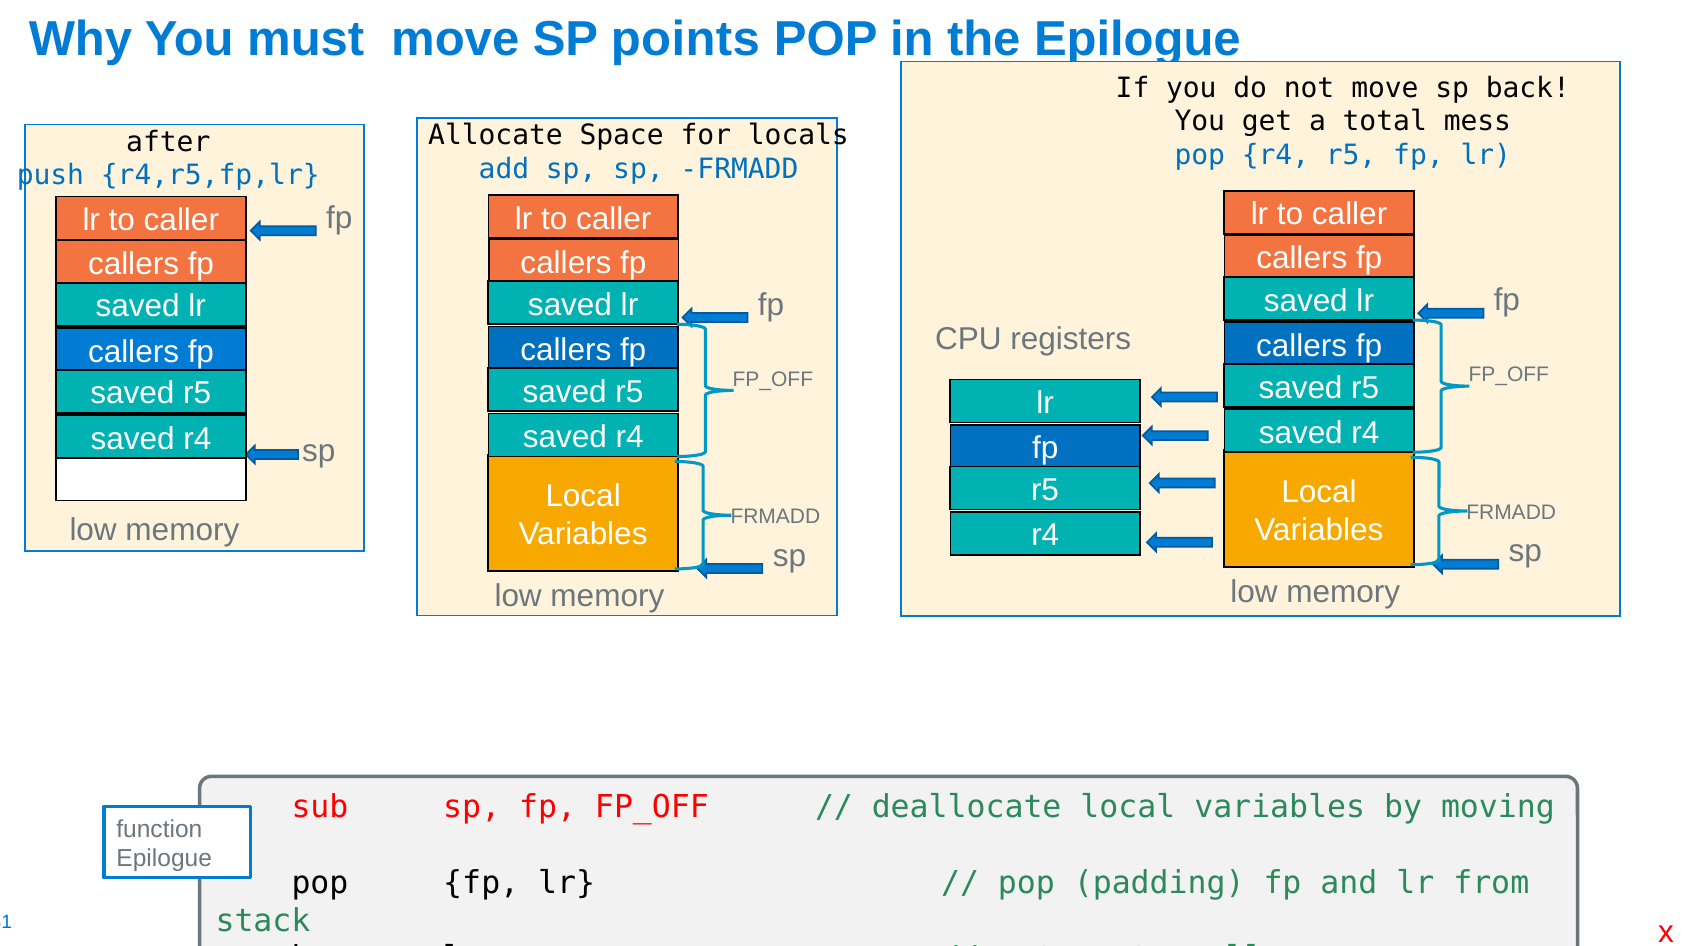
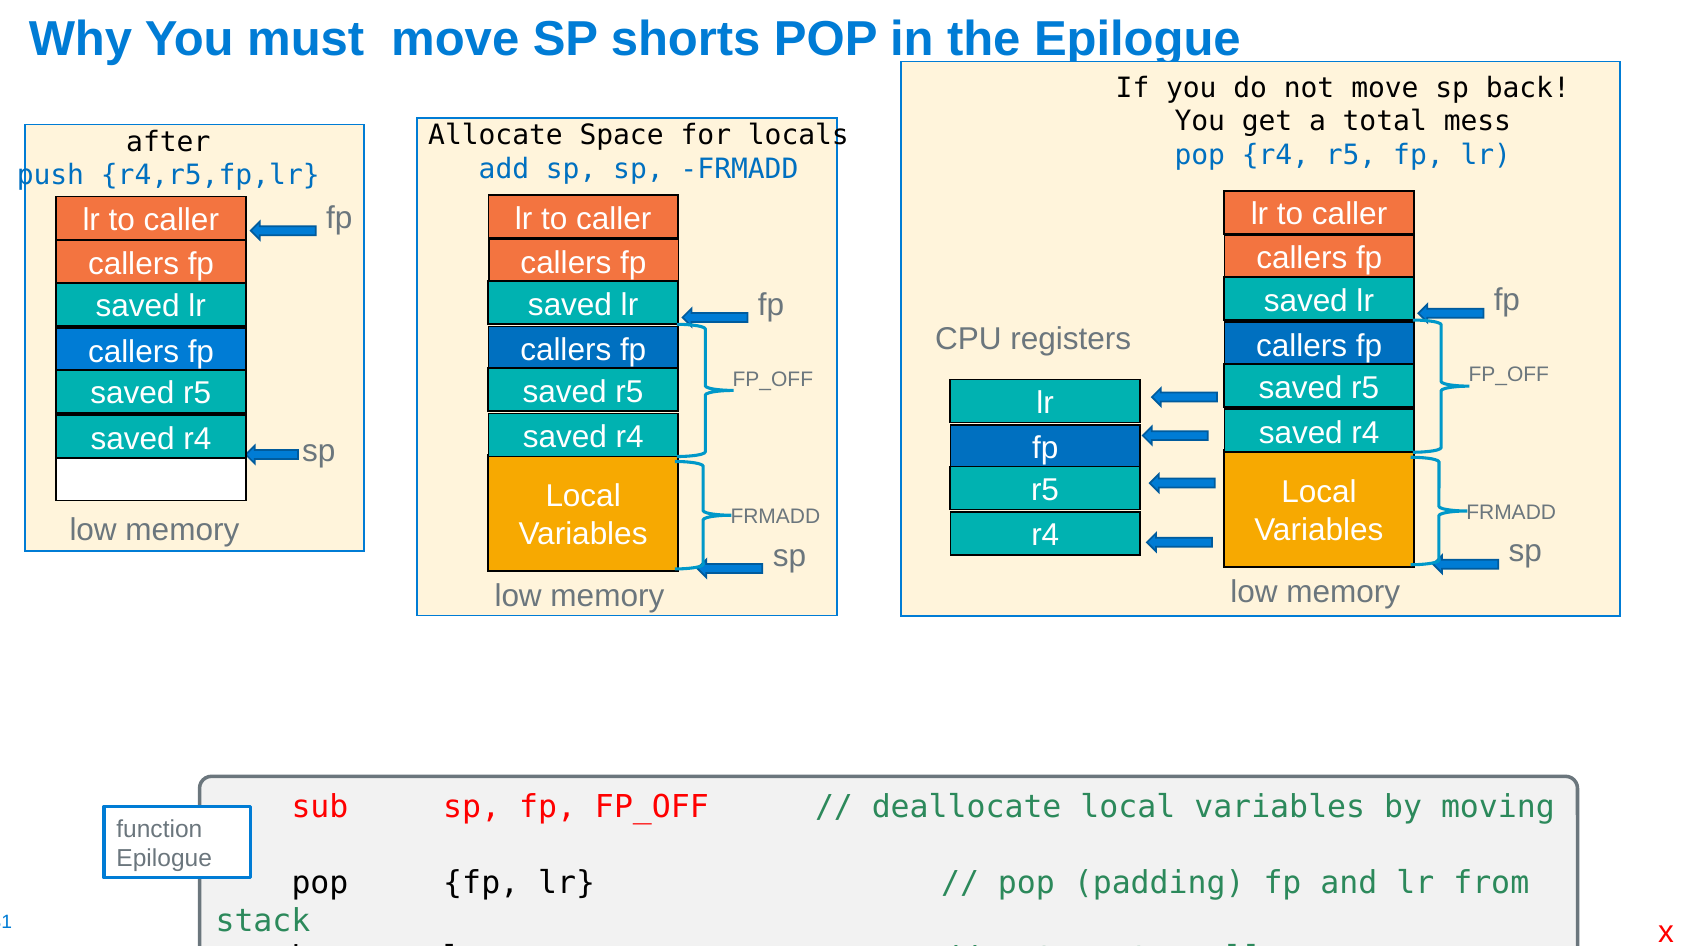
points: points -> shorts
